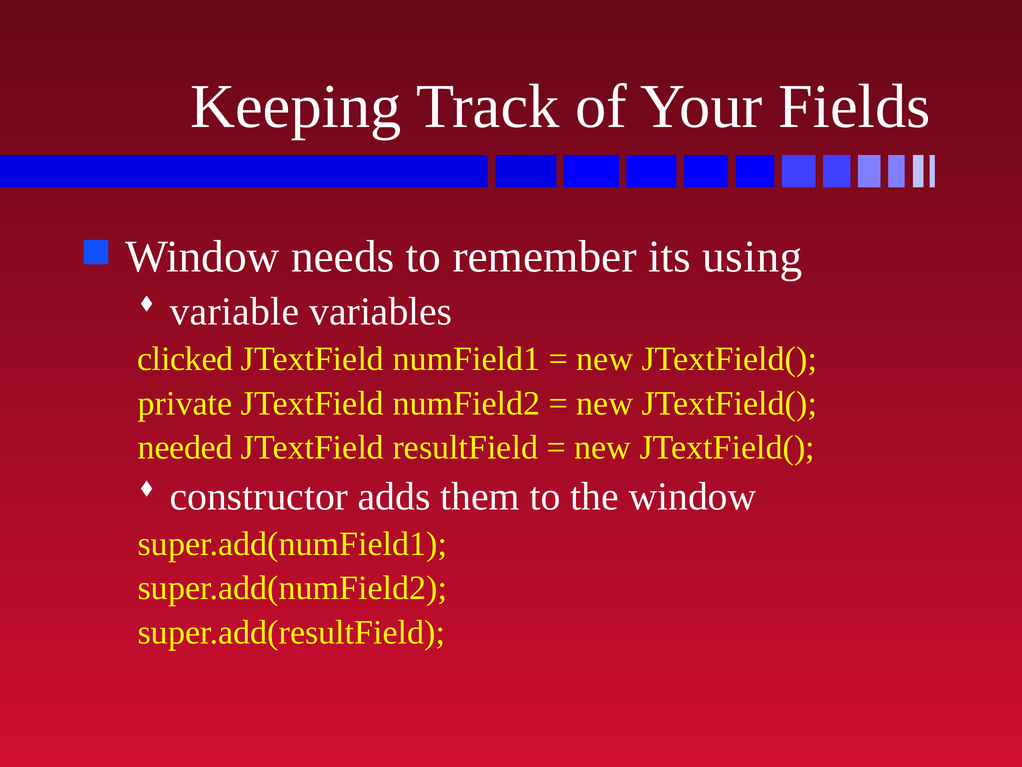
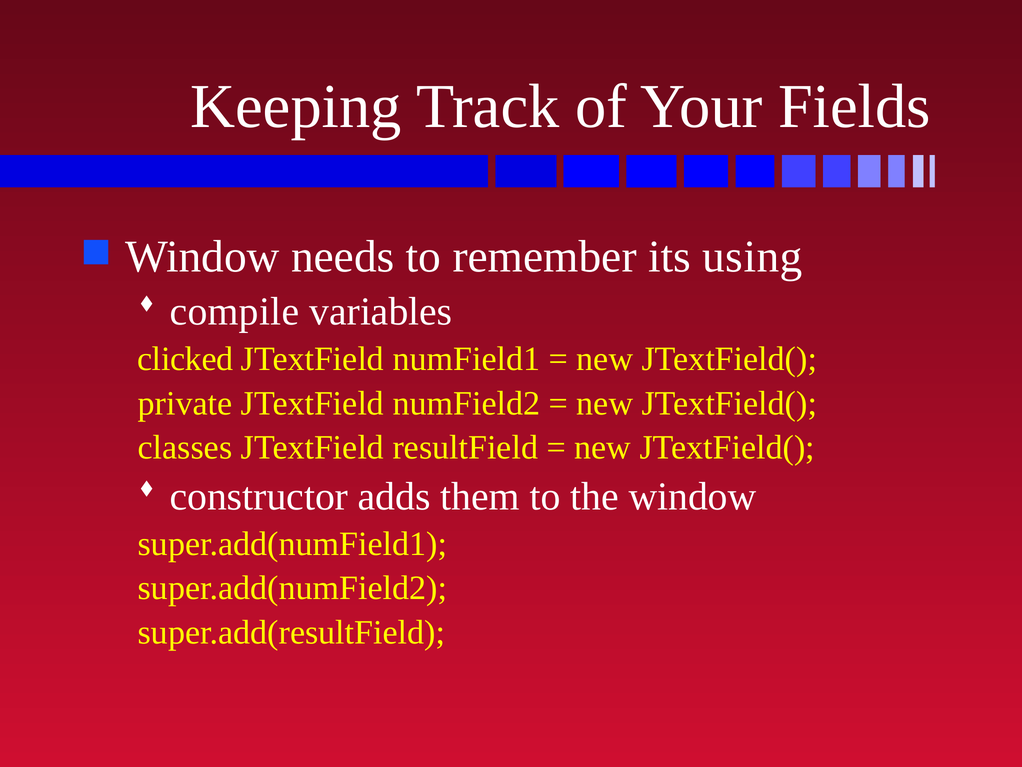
variable: variable -> compile
needed: needed -> classes
